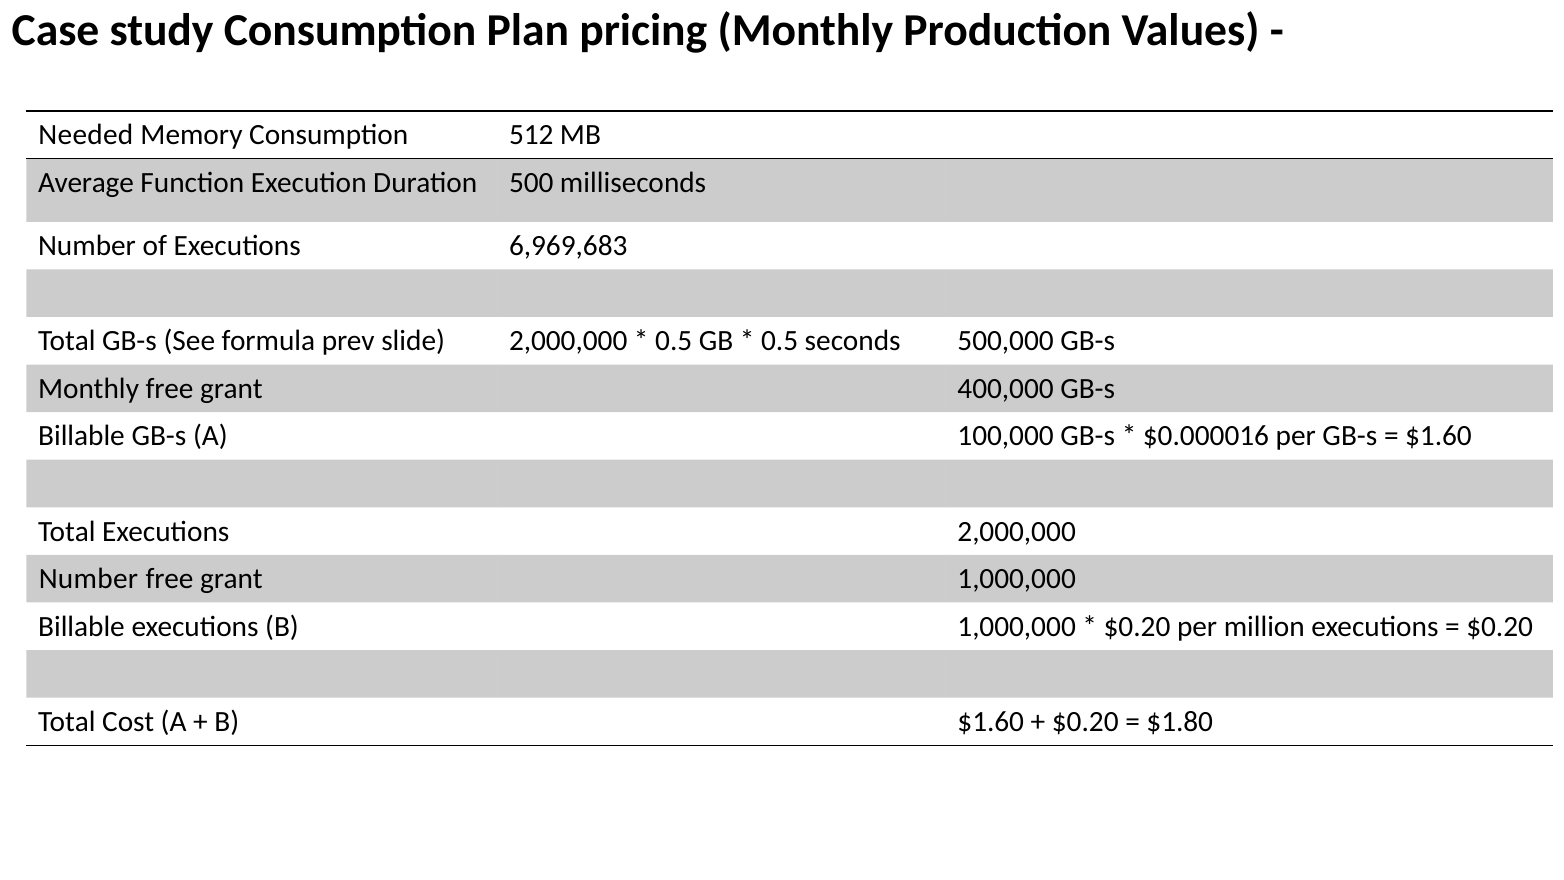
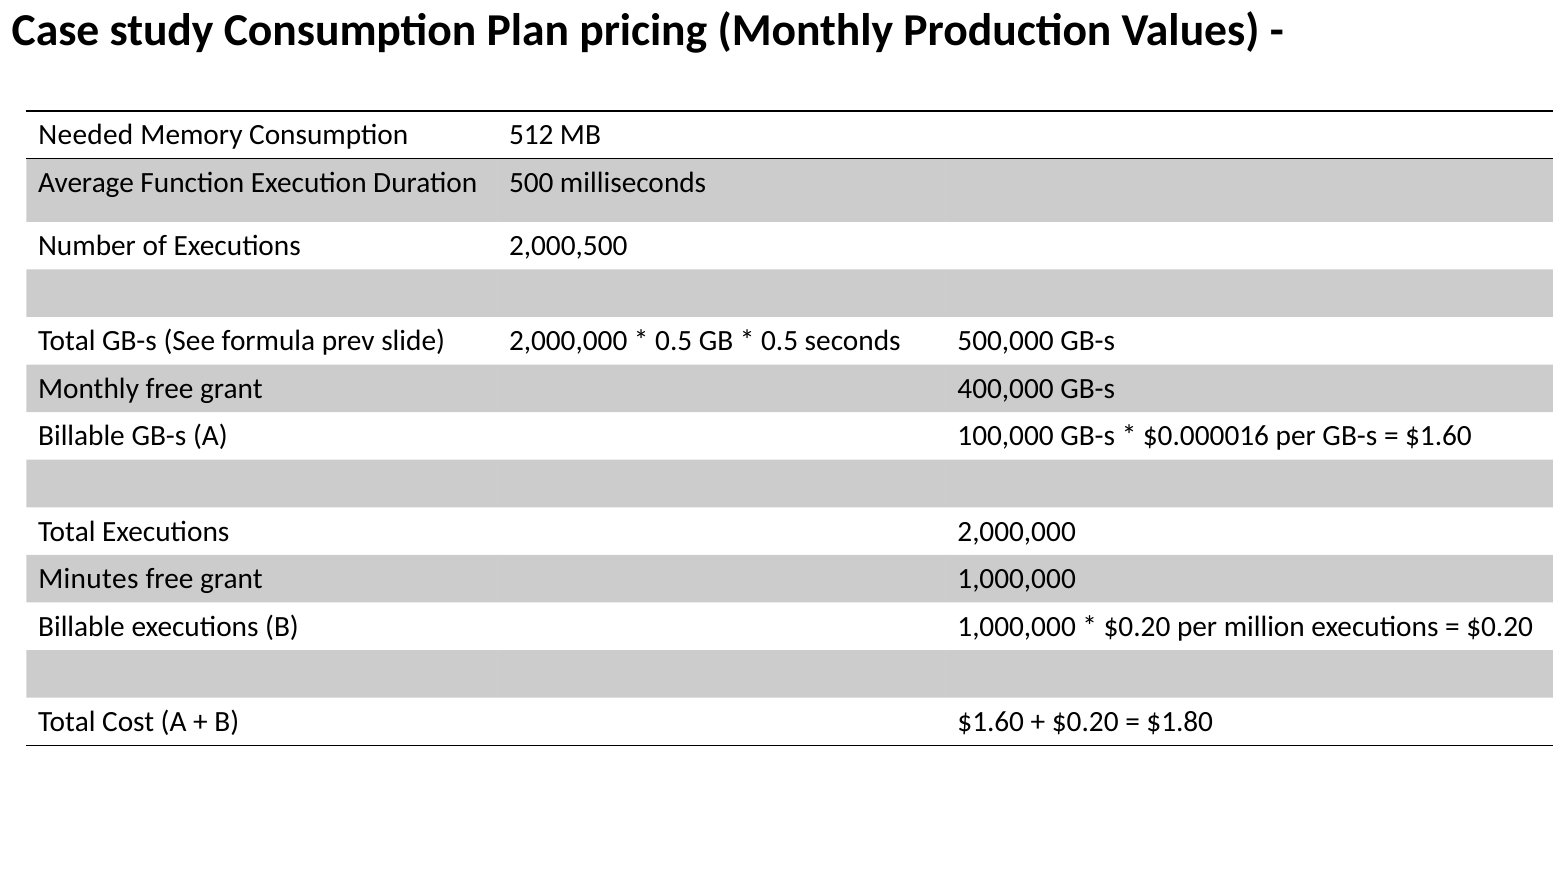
6,969,683: 6,969,683 -> 2,000,500
Number at (88, 579): Number -> Minutes
